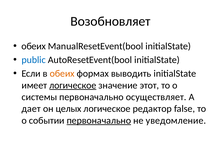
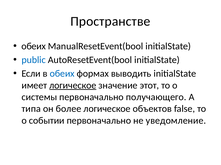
Возобновляет: Возобновляет -> Пространстве
обеих at (62, 74) colour: orange -> blue
осуществляет: осуществляет -> получающего
дает: дает -> типа
целых: целых -> более
редактор: редактор -> объектов
первоначально at (99, 121) underline: present -> none
